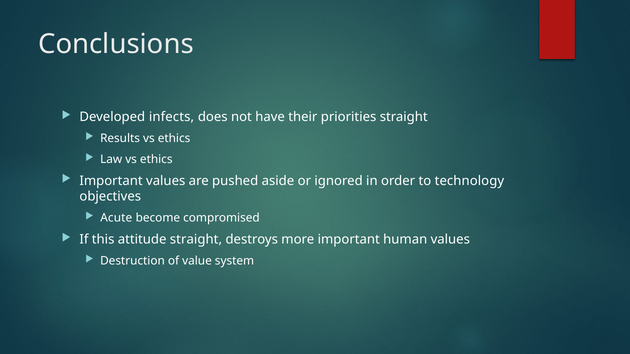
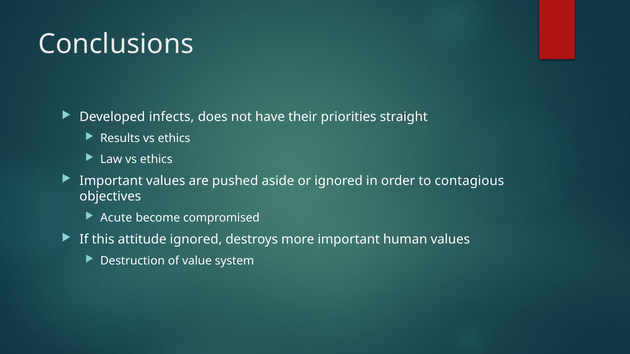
technology: technology -> contagious
attitude straight: straight -> ignored
